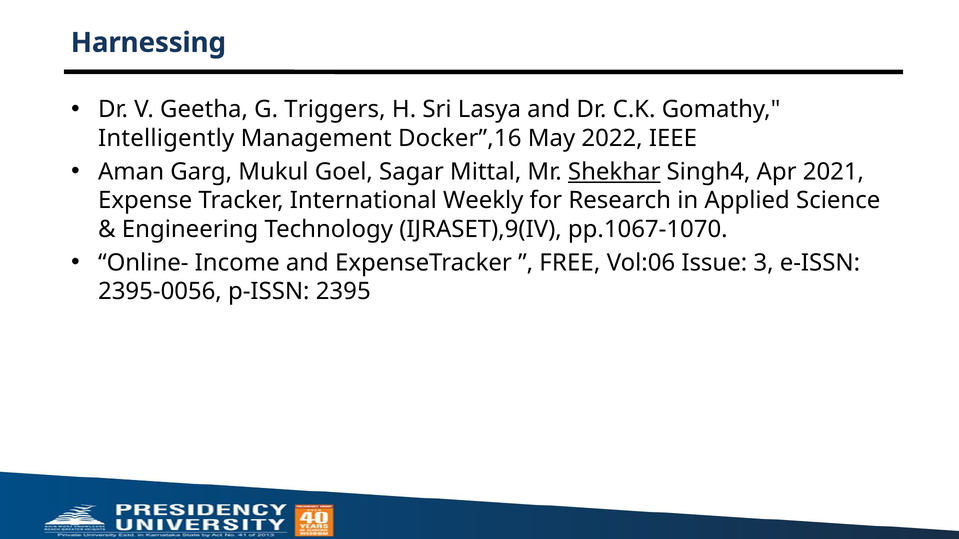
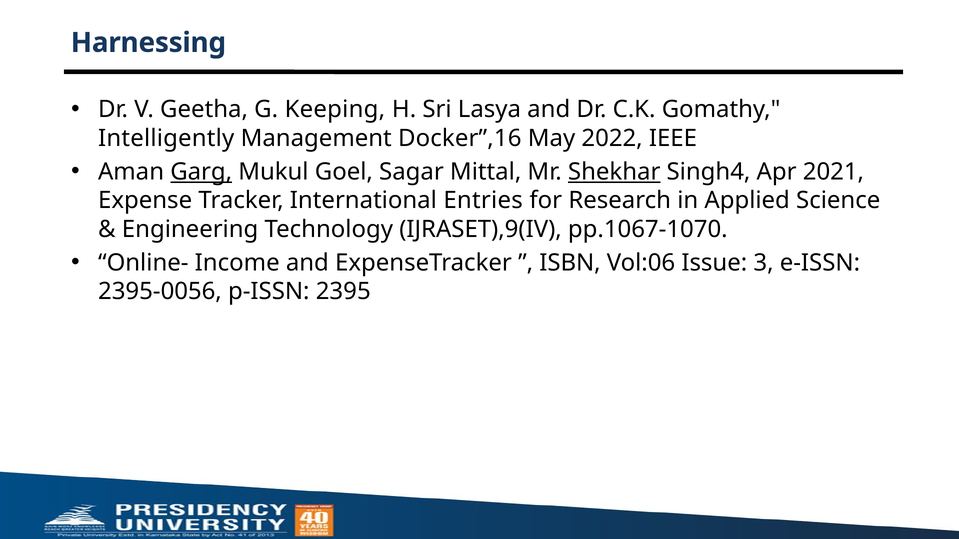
Triggers: Triggers -> Keeping
Garg underline: none -> present
Weekly: Weekly -> Entries
FREE: FREE -> ISBN
